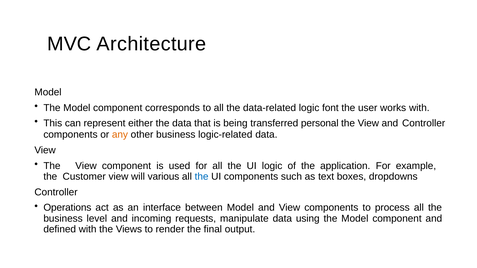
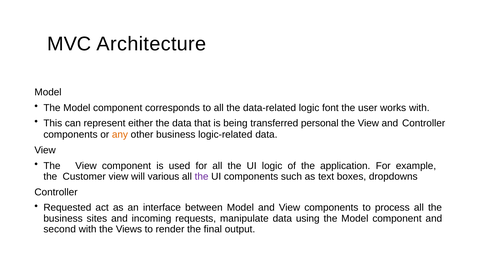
the at (202, 177) colour: blue -> purple
Operations: Operations -> Requested
level: level -> sites
defined: defined -> second
